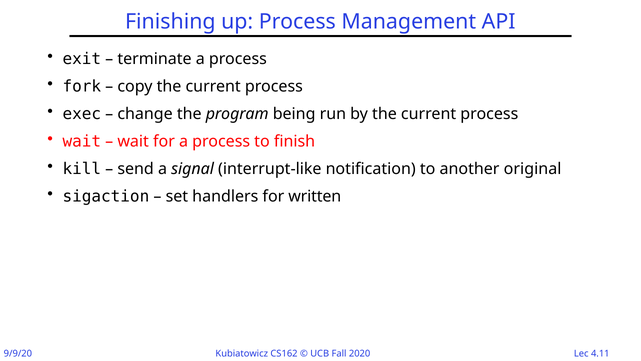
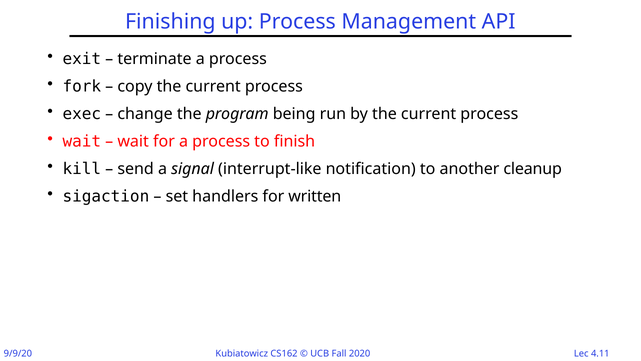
original: original -> cleanup
